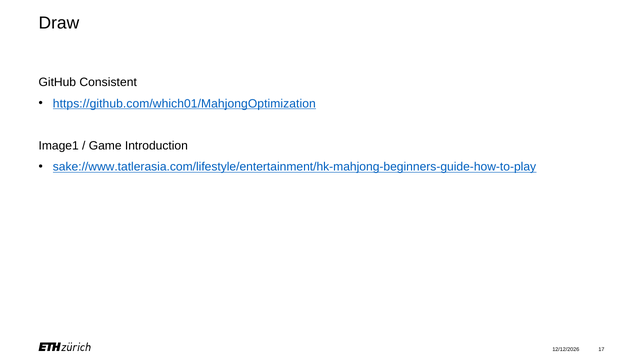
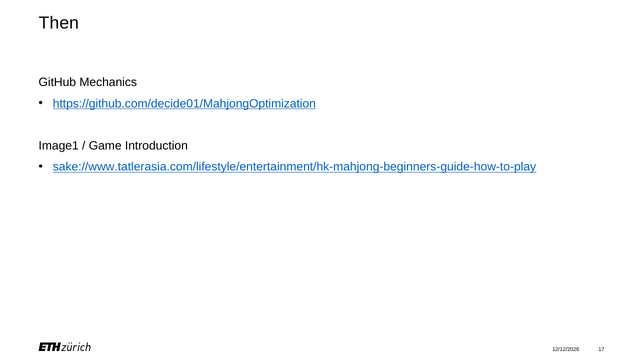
Draw: Draw -> Then
Consistent: Consistent -> Mechanics
https://github.com/which01/MahjongOptimization: https://github.com/which01/MahjongOptimization -> https://github.com/decide01/MahjongOptimization
